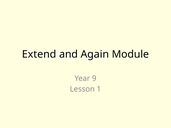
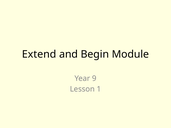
Again: Again -> Begin
